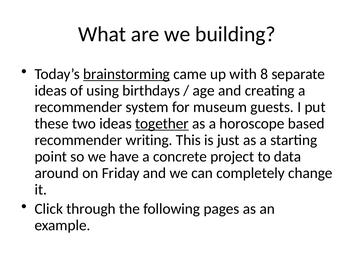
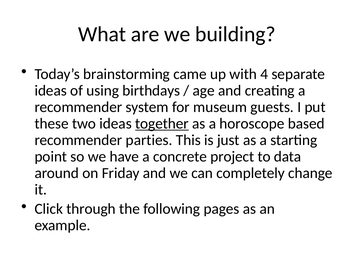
brainstorming underline: present -> none
8: 8 -> 4
writing: writing -> parties
